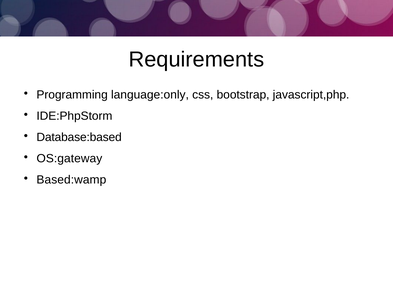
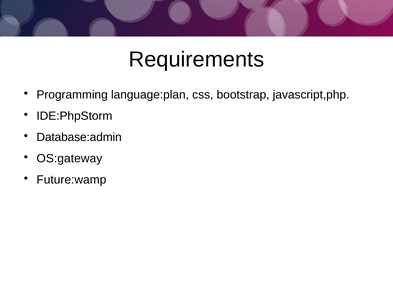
language:only: language:only -> language:plan
Database:based: Database:based -> Database:admin
Based:wamp: Based:wamp -> Future:wamp
